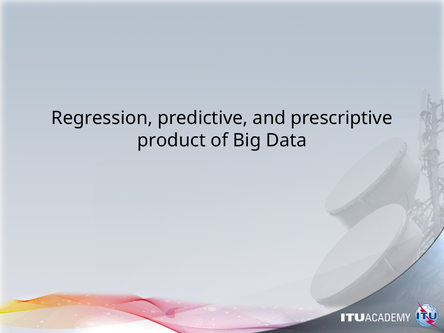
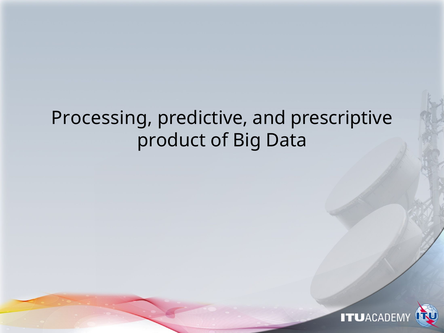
Regression: Regression -> Processing
